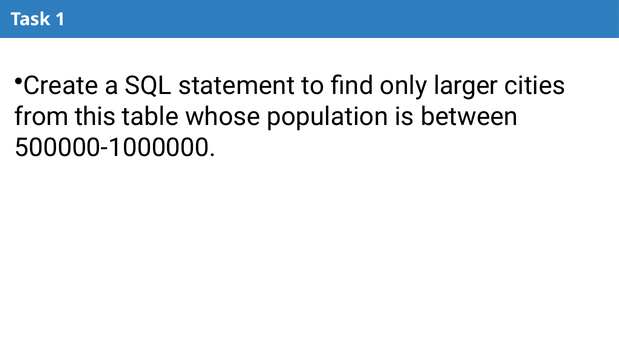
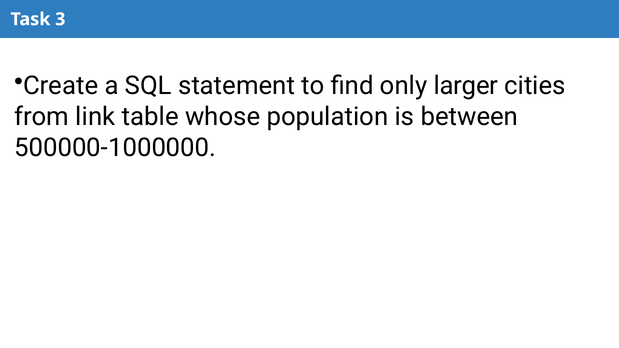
1: 1 -> 3
this: this -> link
